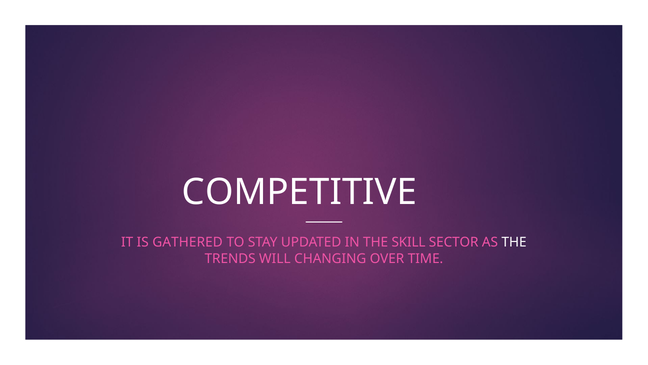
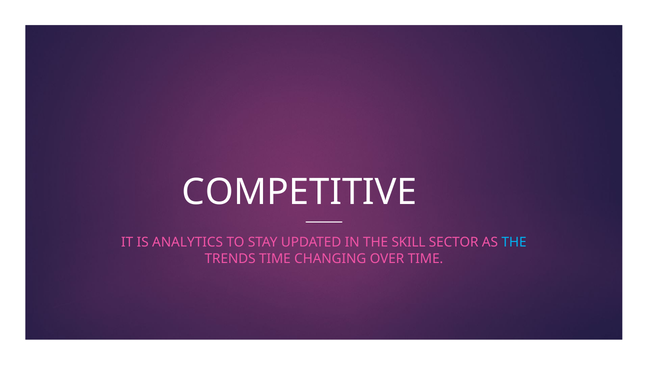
GATHERED: GATHERED -> ANALYTICS
THE at (514, 242) colour: white -> light blue
TRENDS WILL: WILL -> TIME
